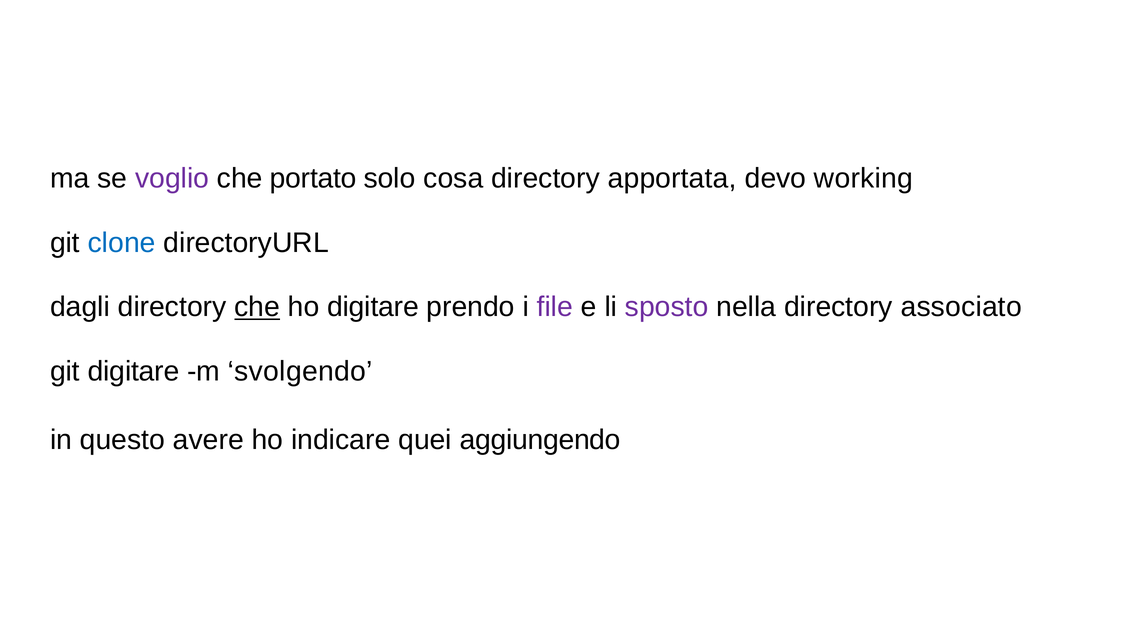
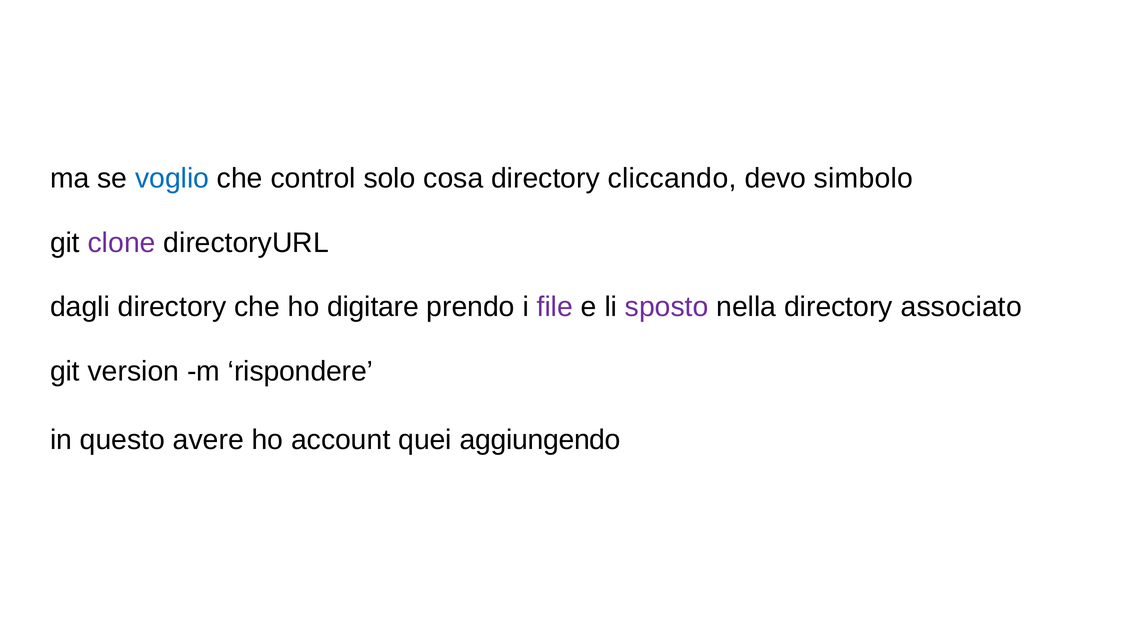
voglio colour: purple -> blue
portato: portato -> control
apportata: apportata -> cliccando
working: working -> simbolo
clone colour: blue -> purple
che at (257, 307) underline: present -> none
git digitare: digitare -> version
svolgendo: svolgendo -> rispondere
indicare: indicare -> account
